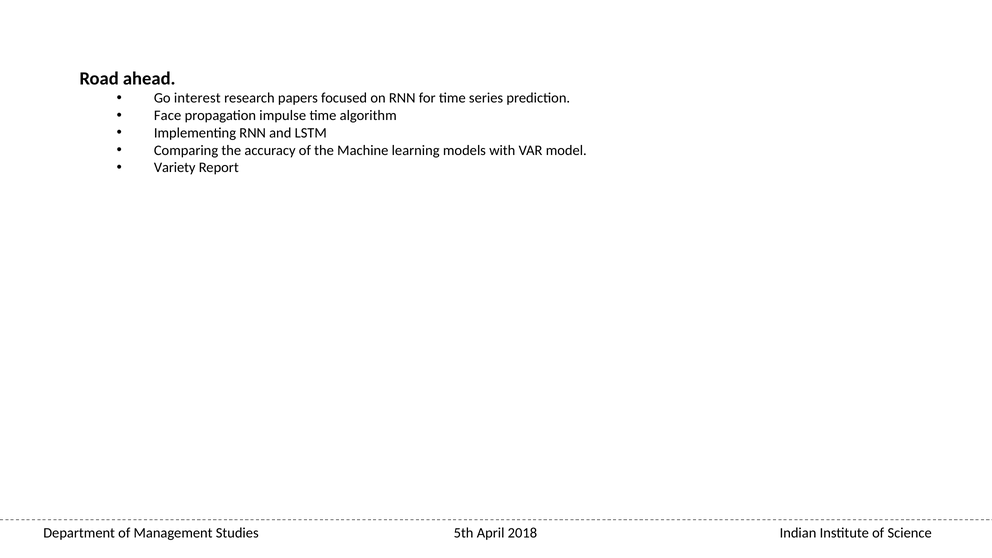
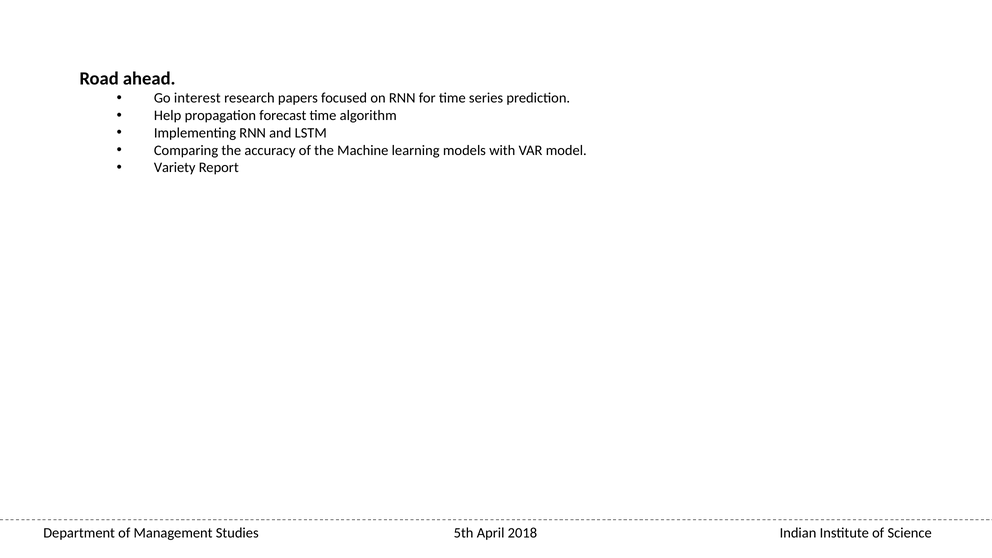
Face: Face -> Help
impulse: impulse -> forecast
